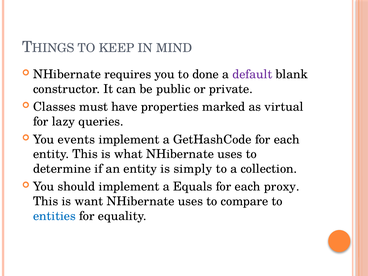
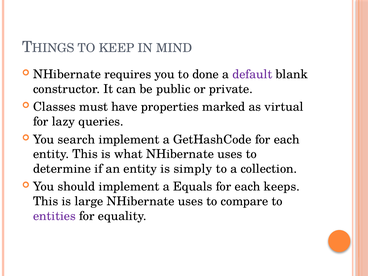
events: events -> search
proxy: proxy -> keeps
want: want -> large
entities colour: blue -> purple
